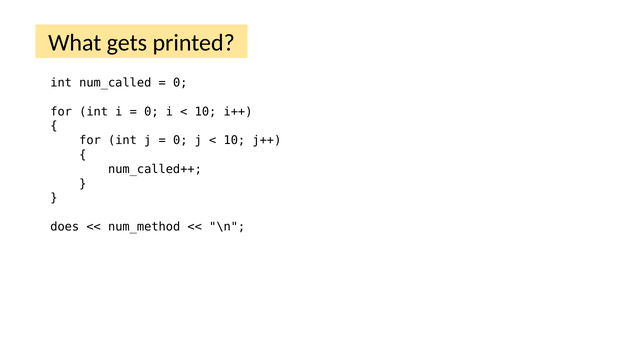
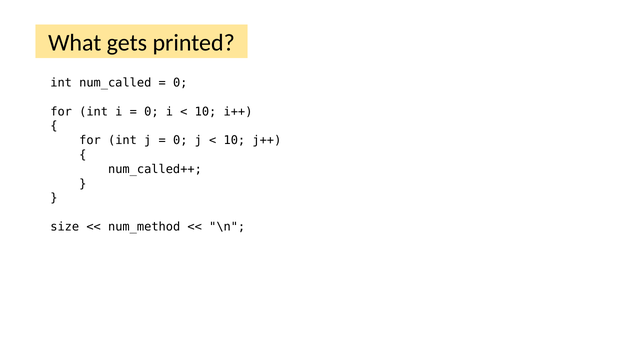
does: does -> size
